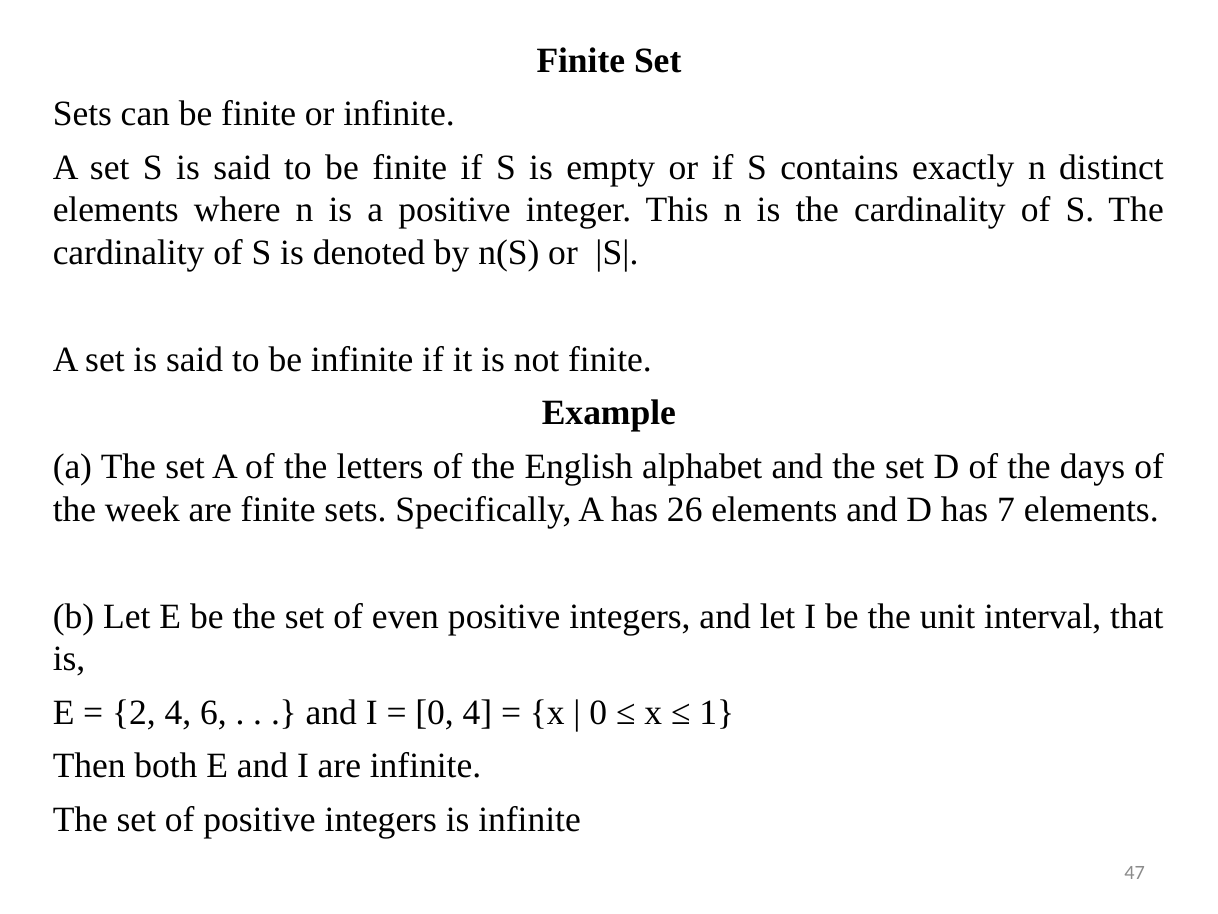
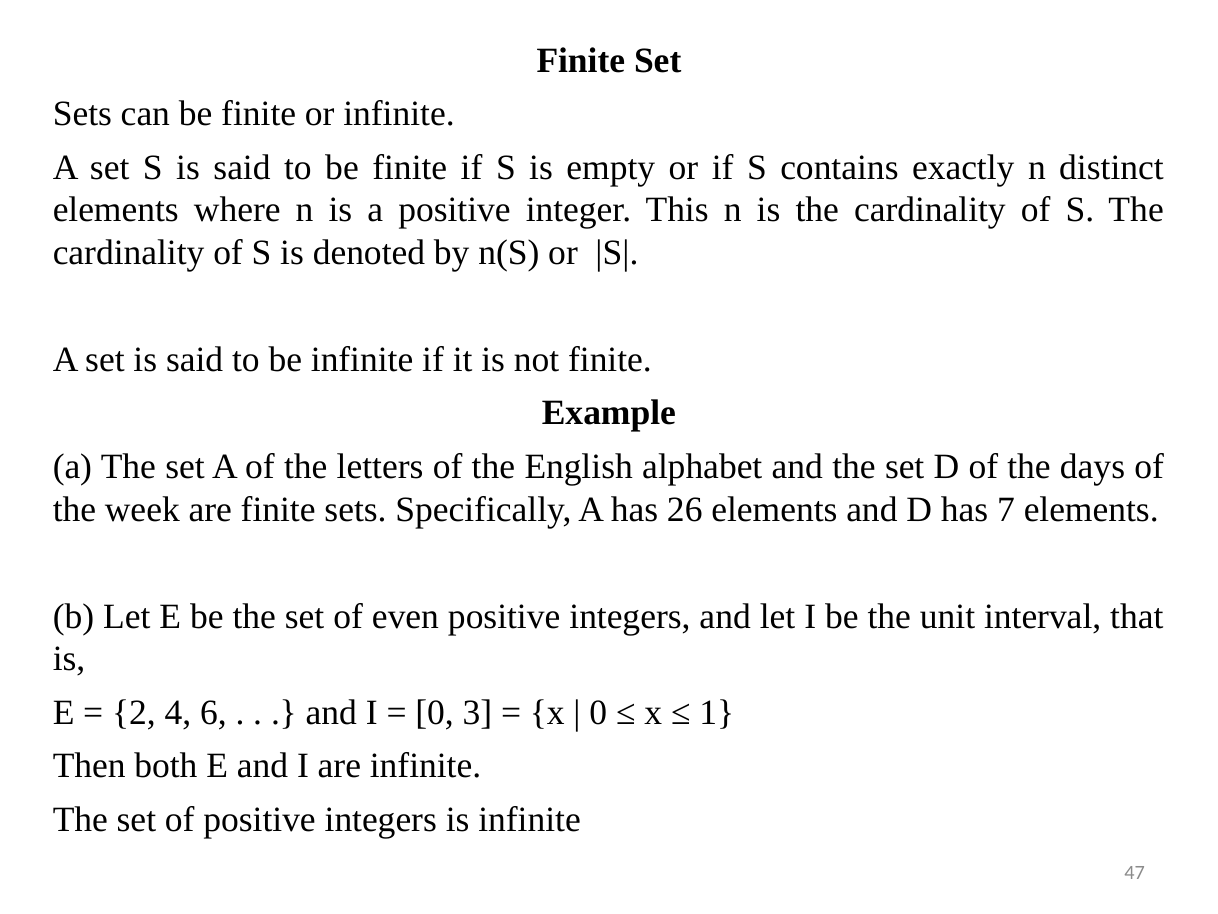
0 4: 4 -> 3
